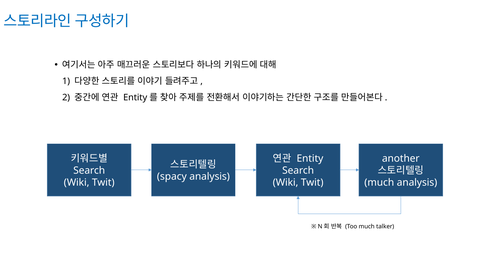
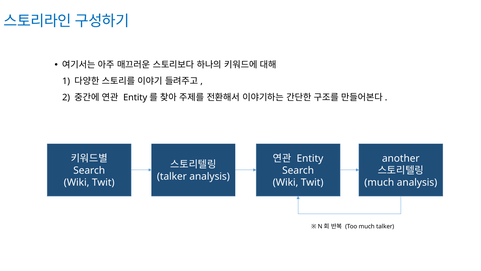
spacy at (172, 176): spacy -> talker
